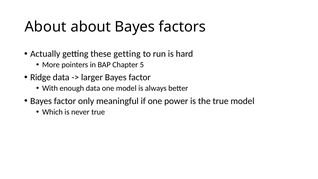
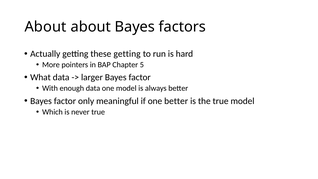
Ridge: Ridge -> What
one power: power -> better
